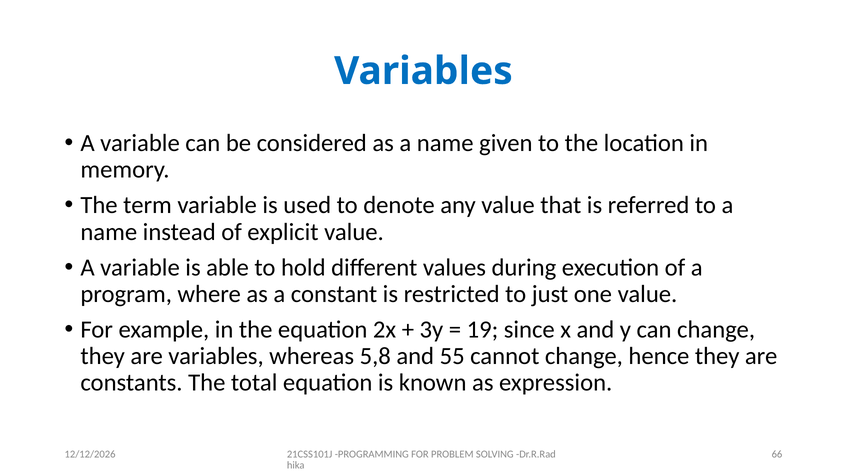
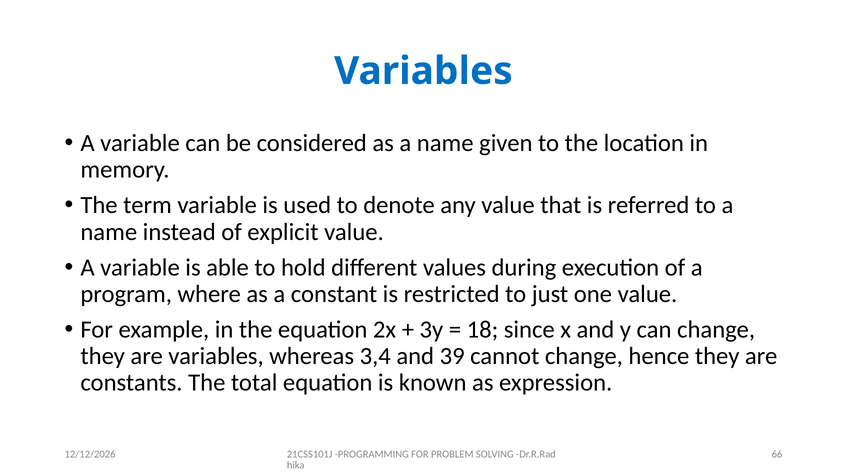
19: 19 -> 18
5,8: 5,8 -> 3,4
55: 55 -> 39
